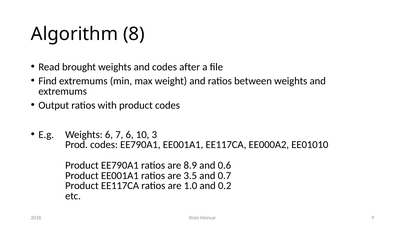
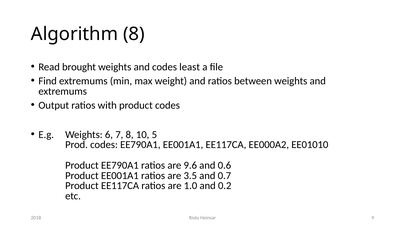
after: after -> least
7 6: 6 -> 8
3: 3 -> 5
8.9: 8.9 -> 9.6
